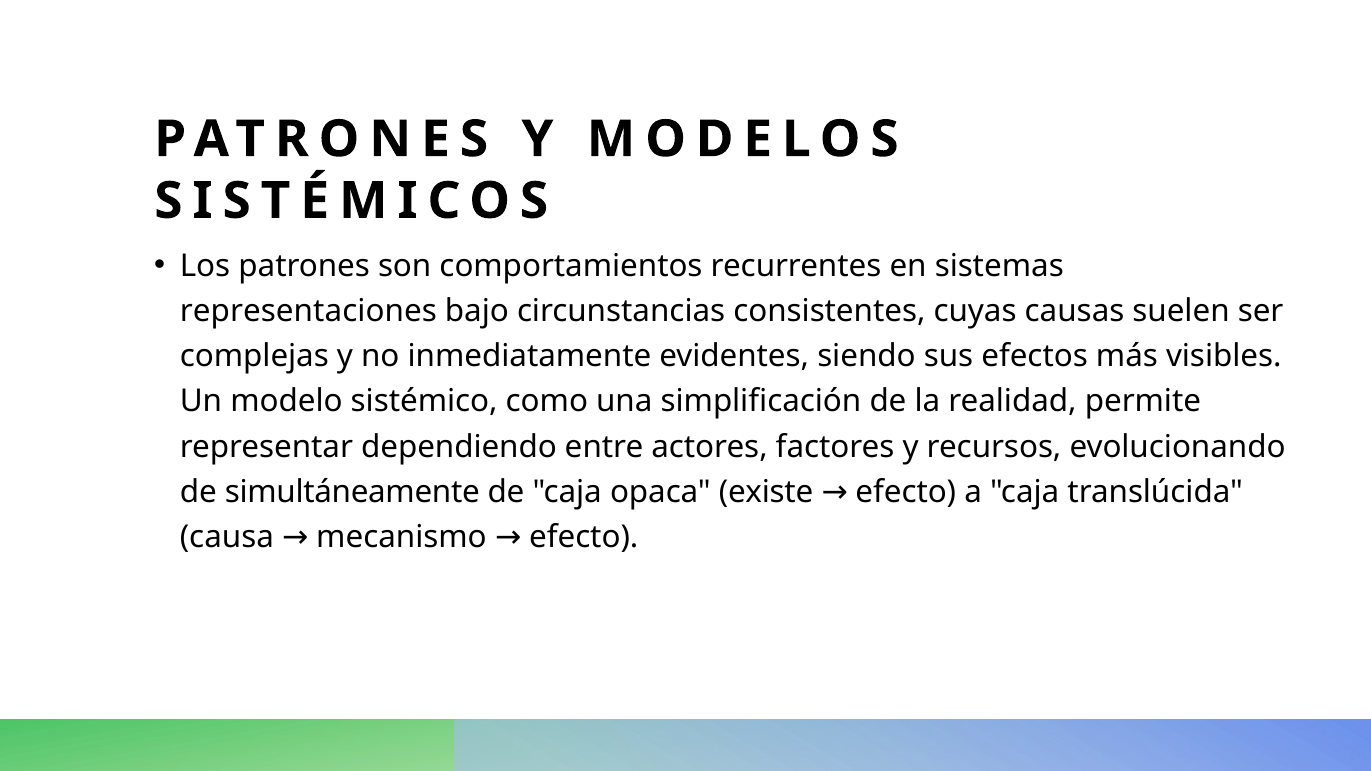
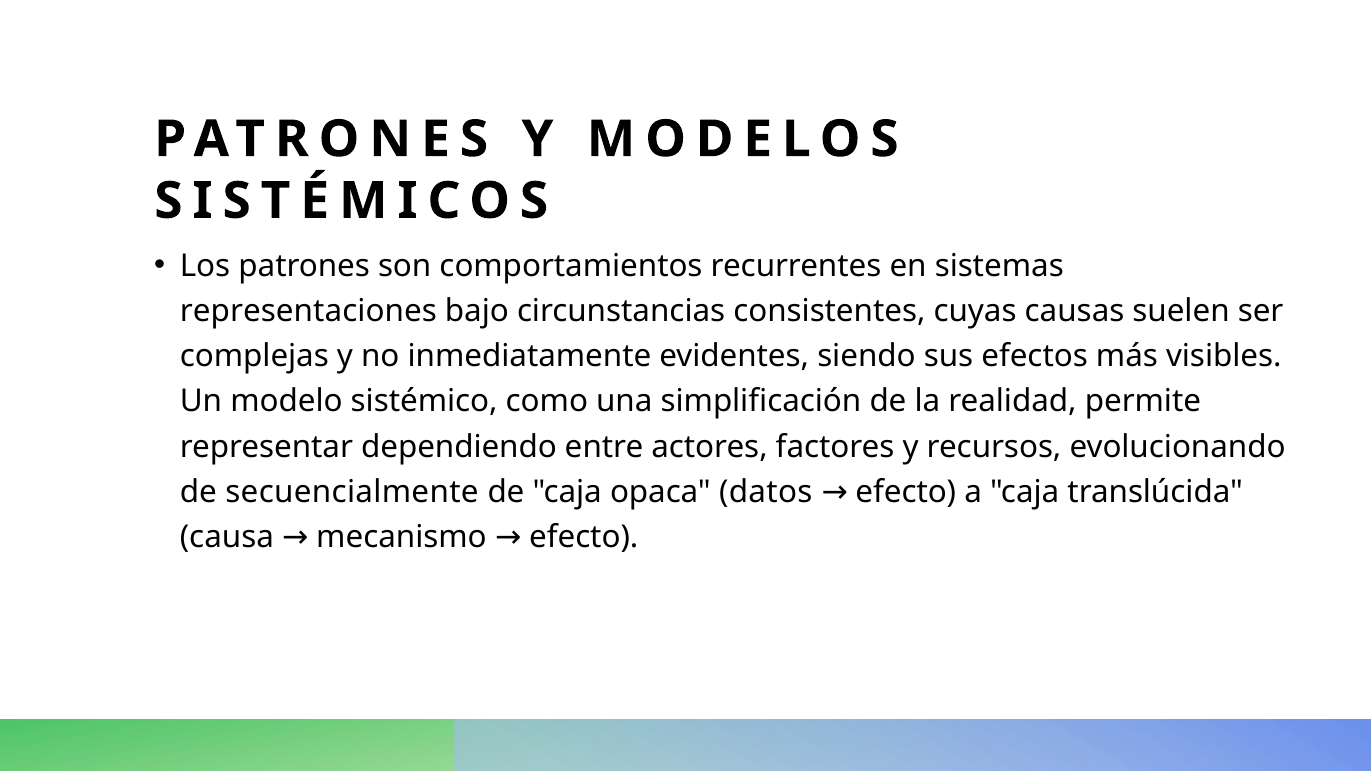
simultáneamente: simultáneamente -> secuencialmente
existe: existe -> datos
